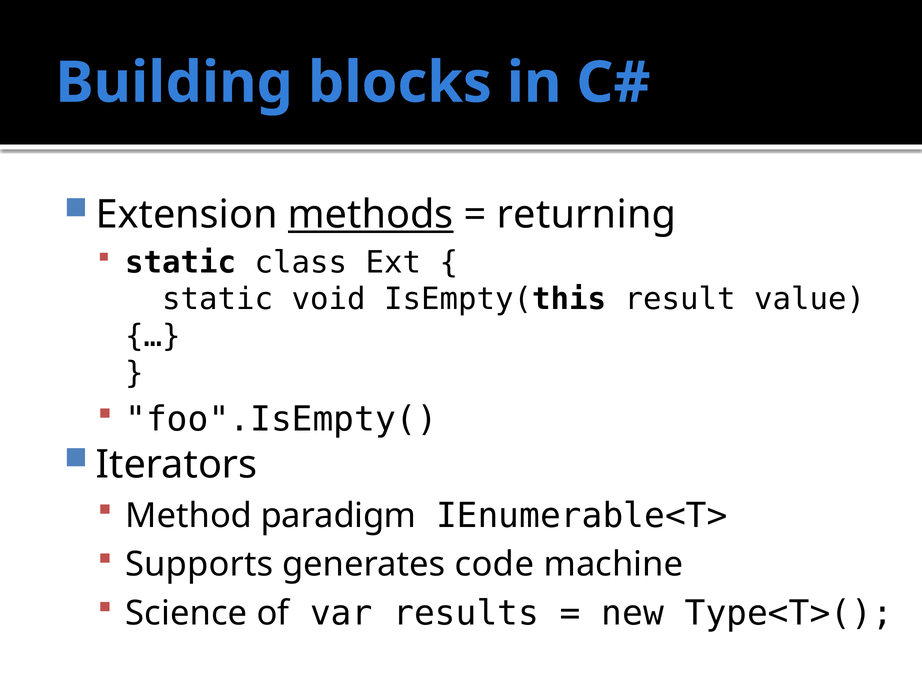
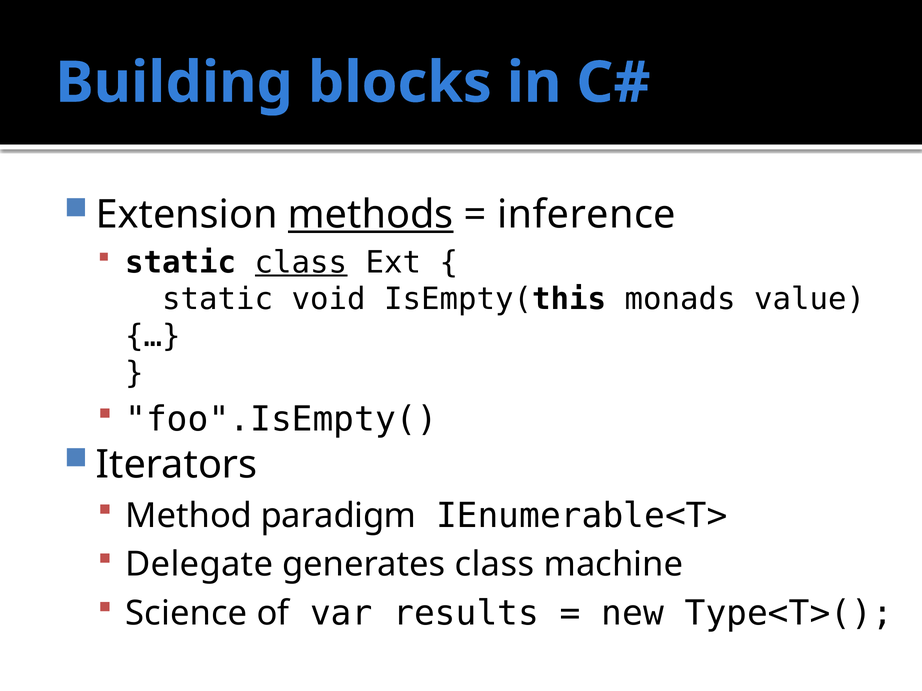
returning: returning -> inference
class at (301, 263) underline: none -> present
result: result -> monads
Supports: Supports -> Delegate
generates code: code -> class
